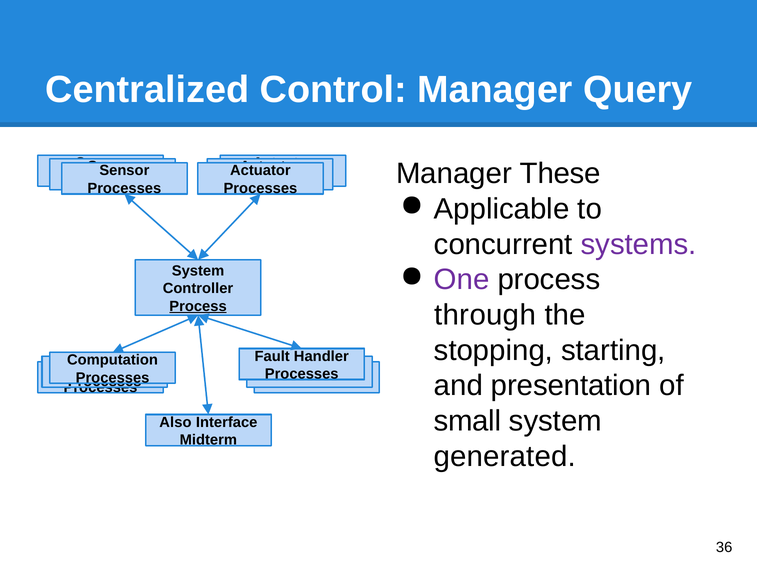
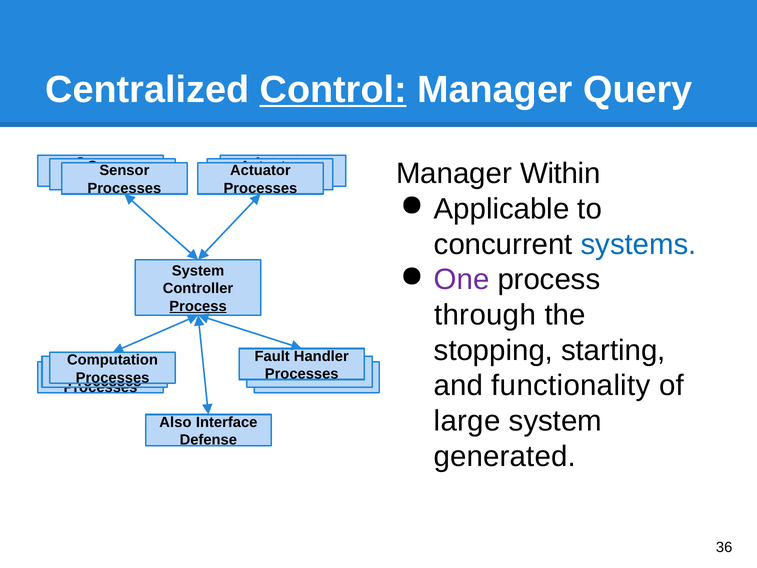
Control at (333, 90) underline: none -> present
These: These -> Within
systems colour: purple -> blue
presentation: presentation -> functionality
small: small -> large
Midterm: Midterm -> Defense
